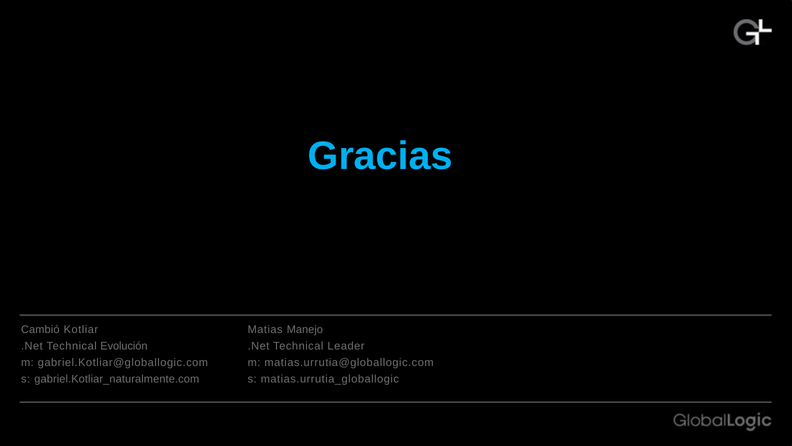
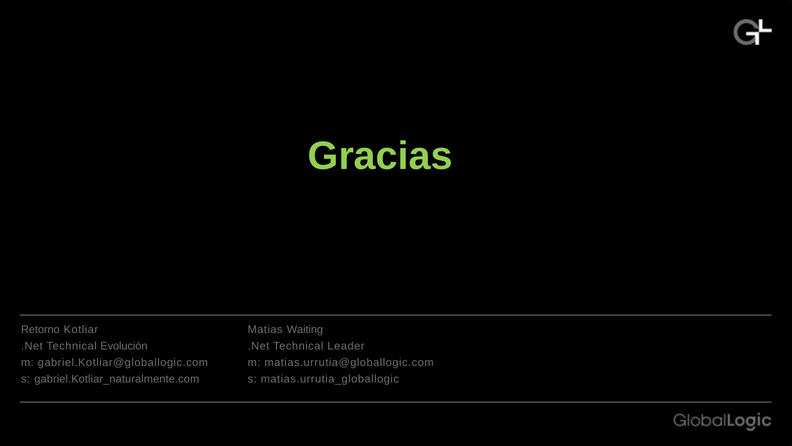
Gracias colour: light blue -> light green
Cambió: Cambió -> Retorno
Manejo: Manejo -> Waiting
